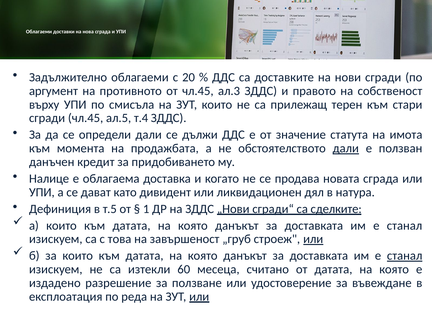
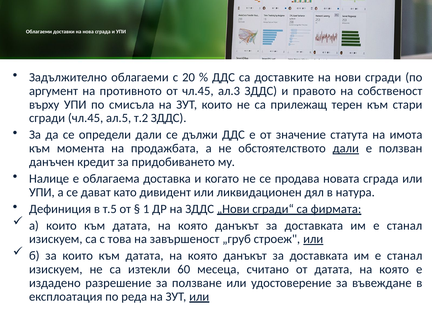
т.4: т.4 -> т.2
сделките: сделките -> фирмата
станал at (405, 256) underline: present -> none
